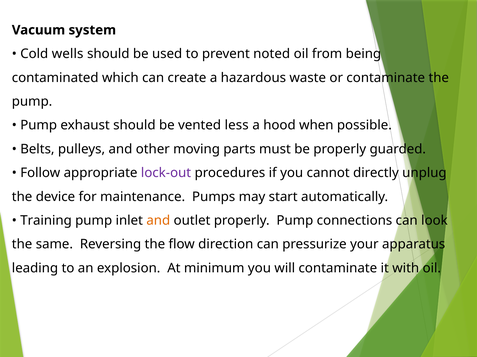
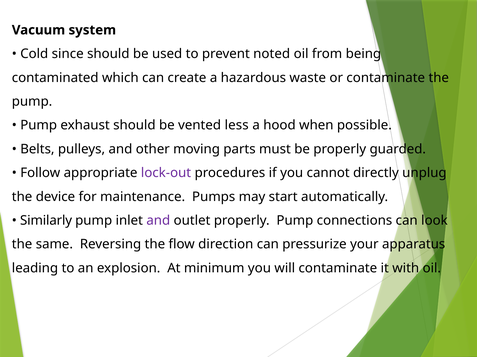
wells: wells -> since
Training: Training -> Similarly
and at (158, 221) colour: orange -> purple
